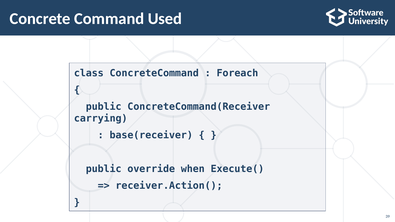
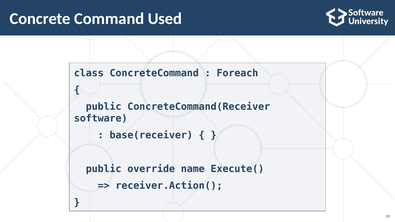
carrying: carrying -> software
when: when -> name
